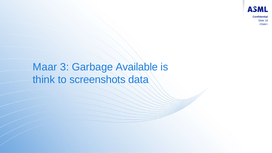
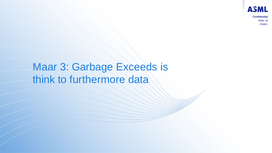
Available: Available -> Exceeds
screenshots: screenshots -> furthermore
